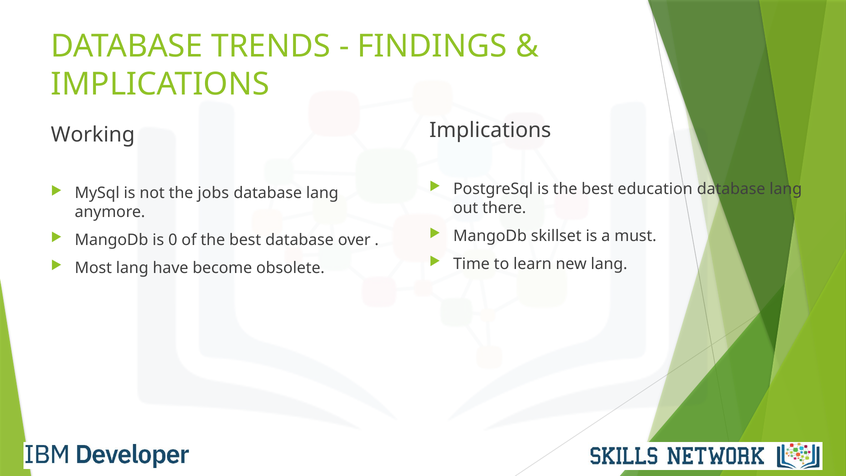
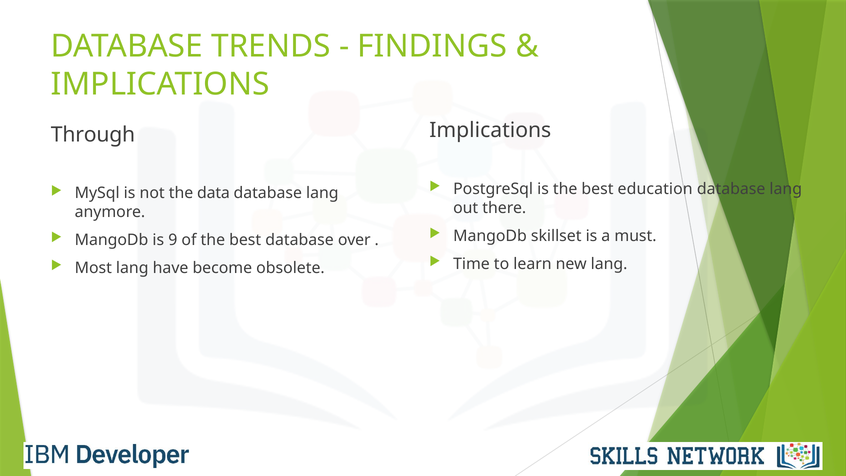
Working: Working -> Through
jobs: jobs -> data
0: 0 -> 9
